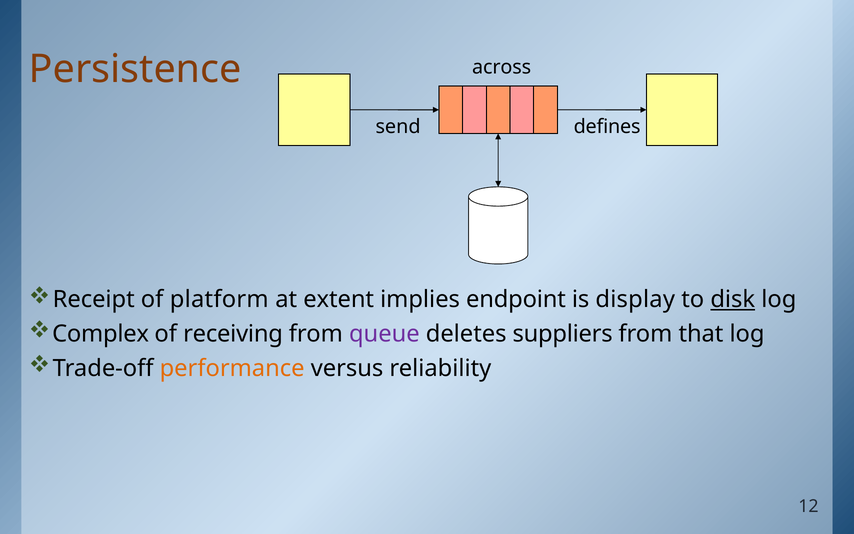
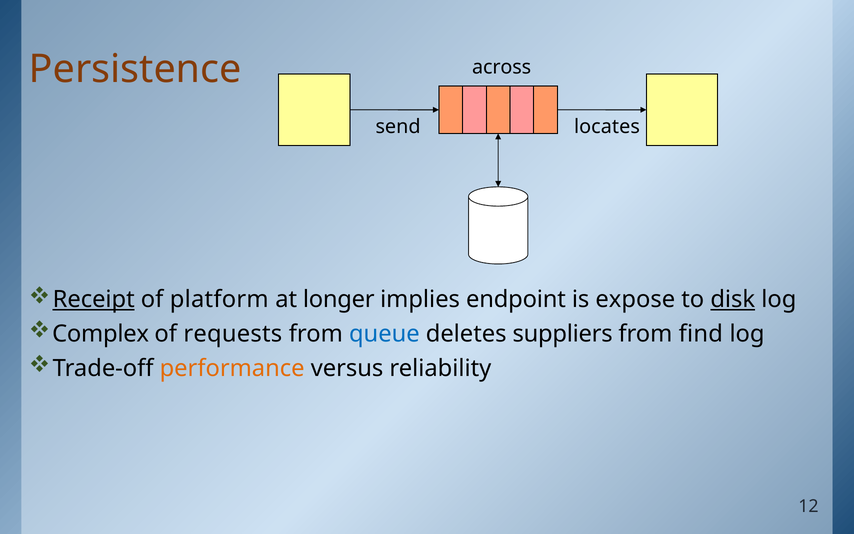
defines: defines -> locates
Receipt underline: none -> present
extent: extent -> longer
display: display -> expose
receiving: receiving -> requests
queue colour: purple -> blue
that: that -> find
